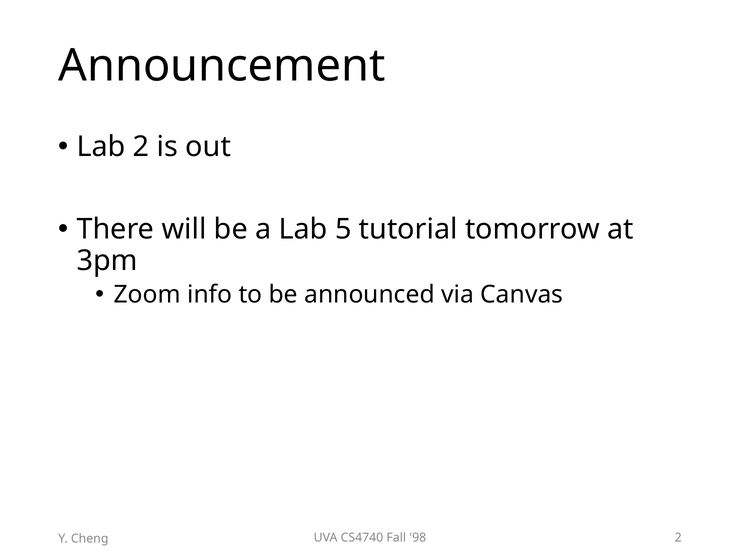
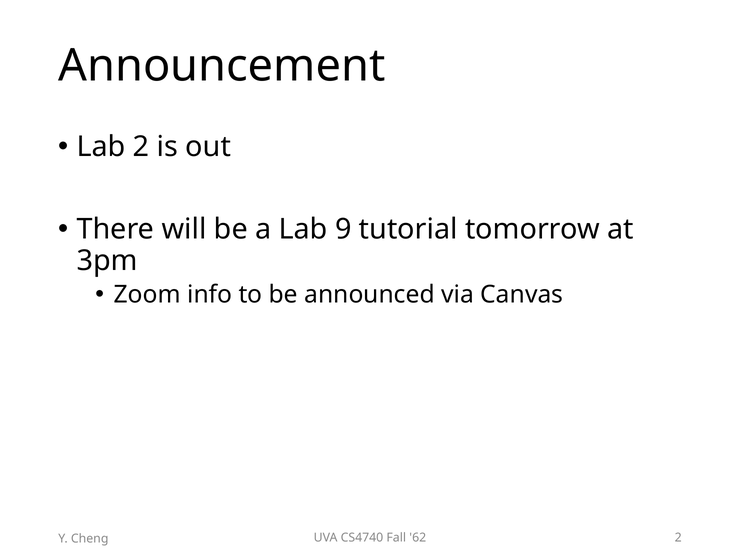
5: 5 -> 9
98: 98 -> 62
